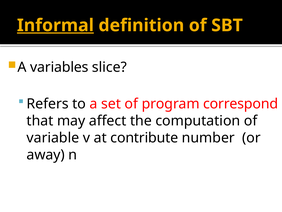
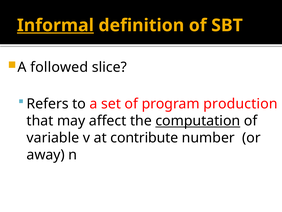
variables: variables -> followed
correspond: correspond -> production
computation underline: none -> present
